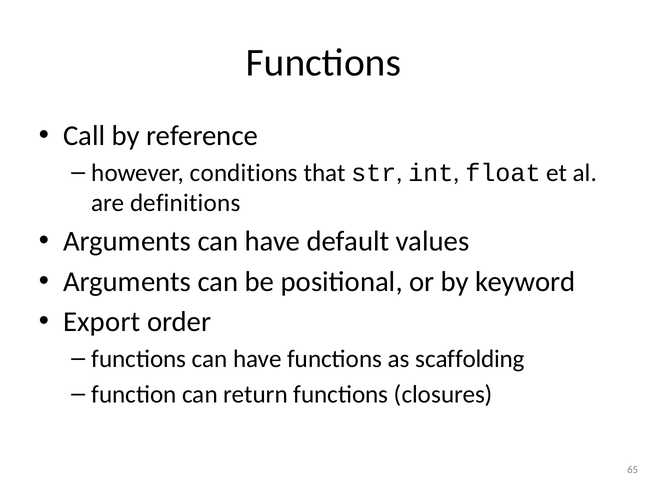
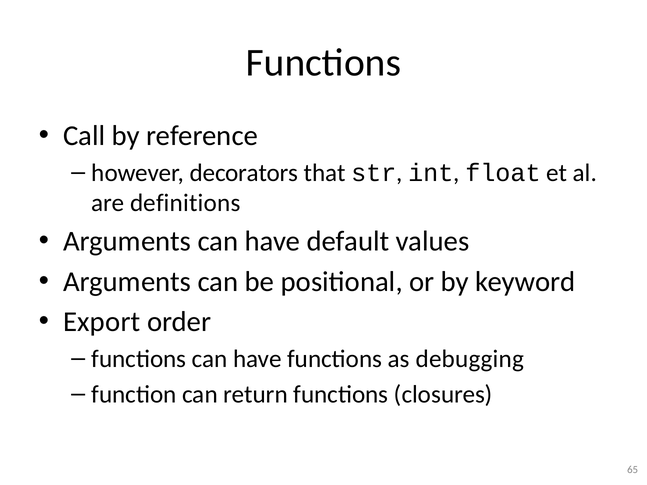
conditions: conditions -> decorators
scaffolding: scaffolding -> debugging
